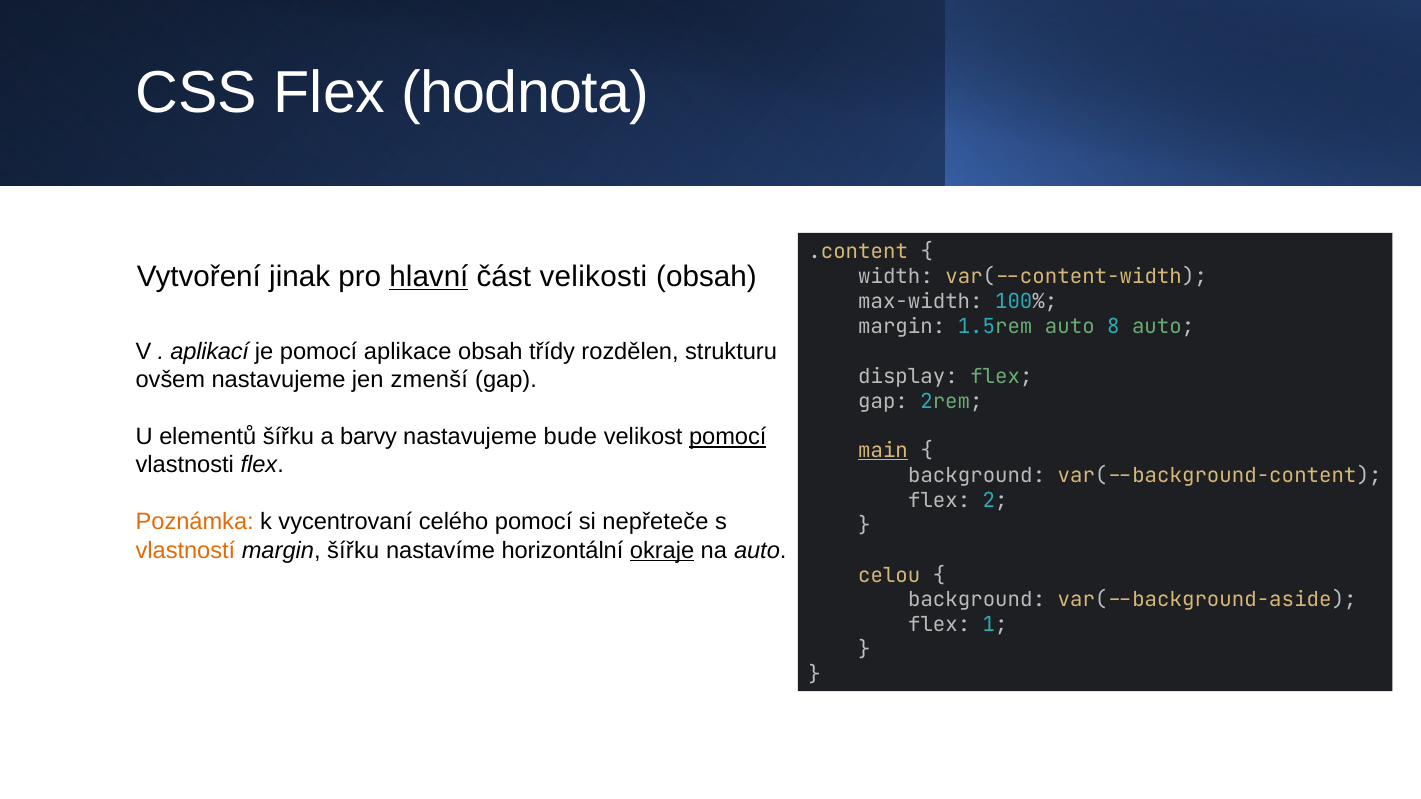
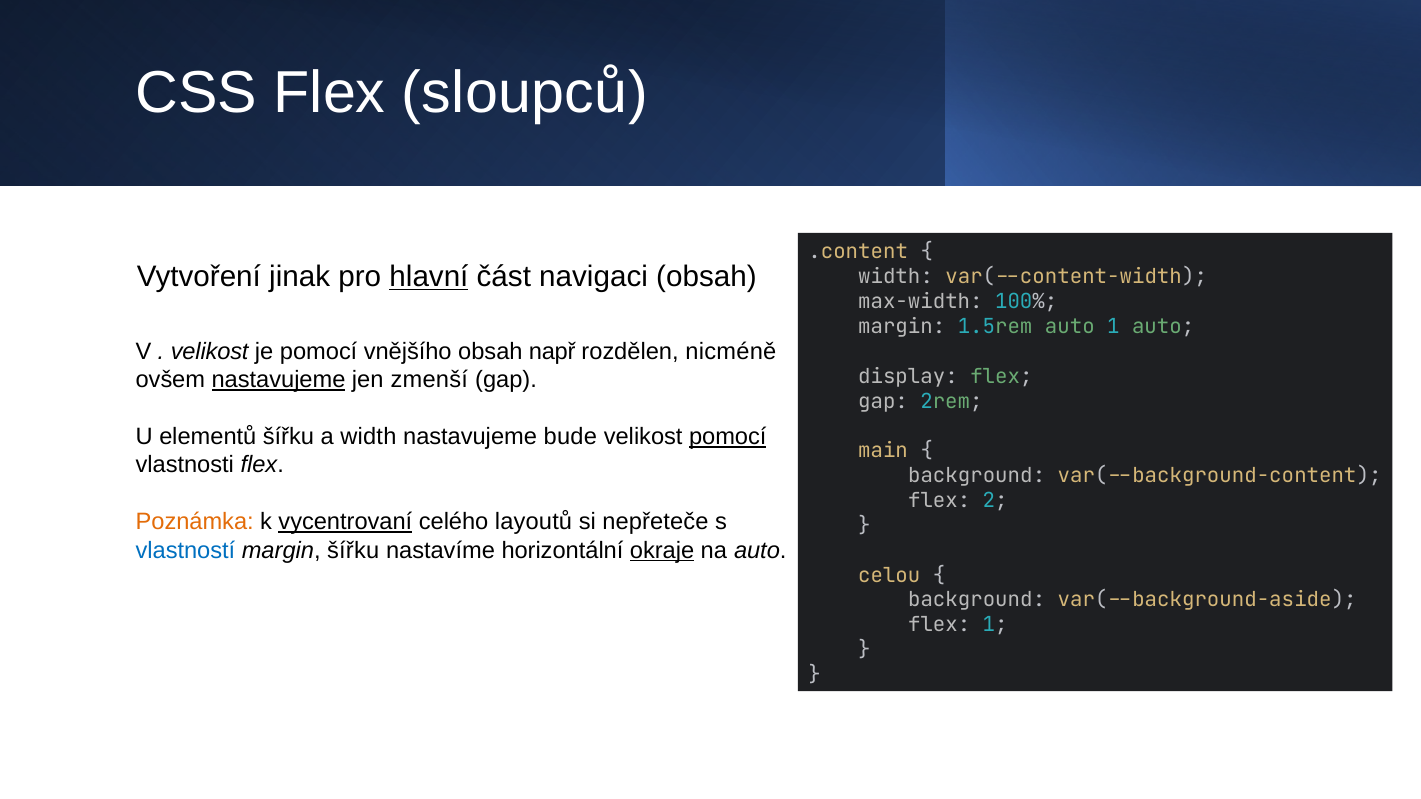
hodnota: hodnota -> sloupců
velikosti: velikosti -> navigaci
auto 8: 8 -> 1
aplikací at (210, 352): aplikací -> velikost
aplikace: aplikace -> vnějšího
třídy: třídy -> např
strukturu: strukturu -> nicméně
nastavujeme at (279, 380) underline: none -> present
a barvy: barvy -> width
main underline: present -> none
vycentrovaní underline: none -> present
celého pomocí: pomocí -> layoutů
vlastností colour: orange -> blue
